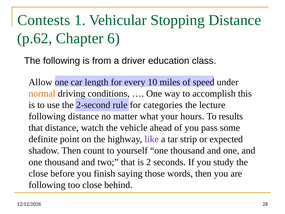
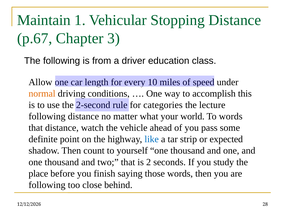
Contests: Contests -> Maintain
p.62: p.62 -> p.67
6: 6 -> 3
hours: hours -> world
To results: results -> words
like colour: purple -> blue
close at (38, 173): close -> place
